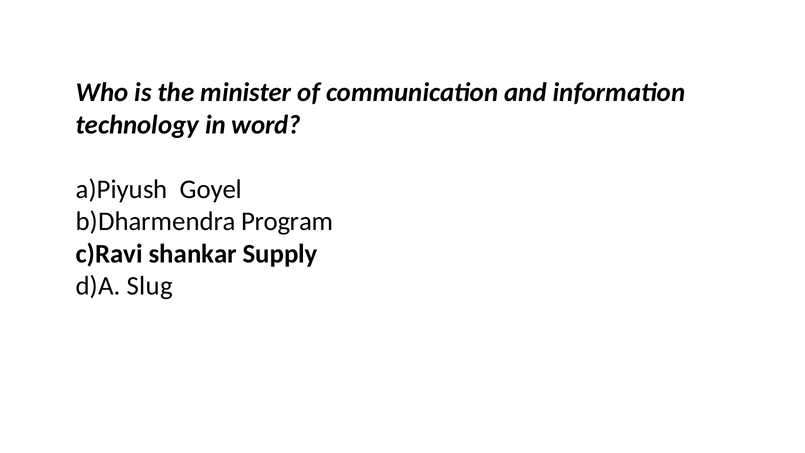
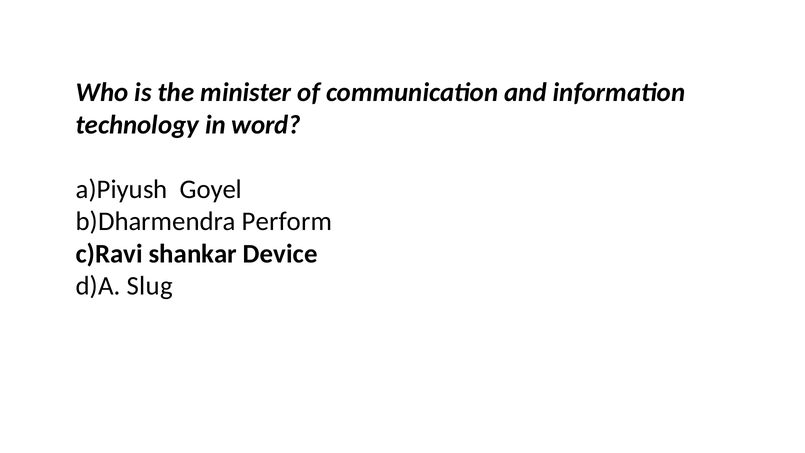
Program: Program -> Perform
Supply: Supply -> Device
